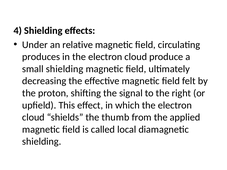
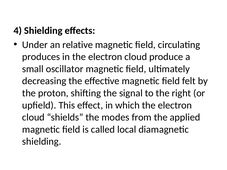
small shielding: shielding -> oscillator
thumb: thumb -> modes
